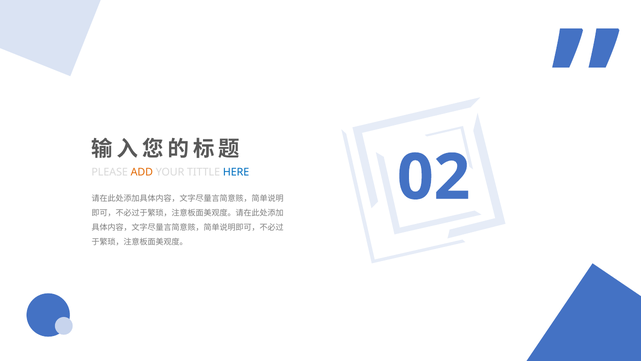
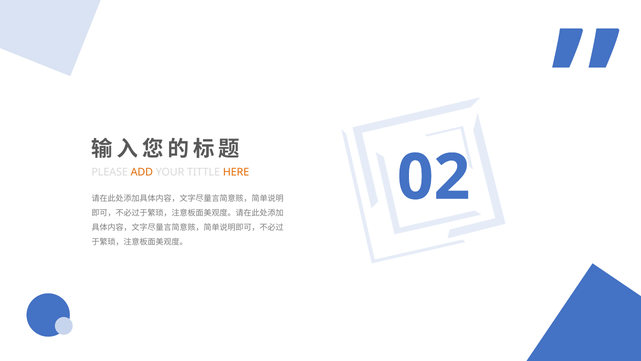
HERE colour: blue -> orange
